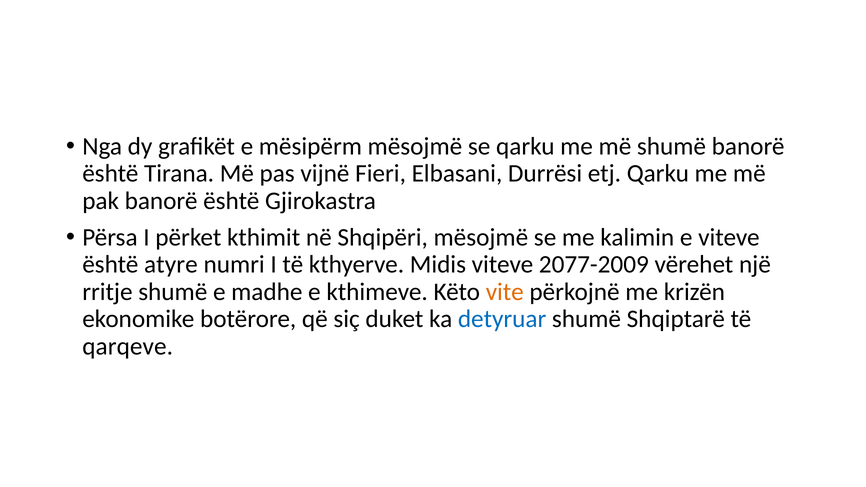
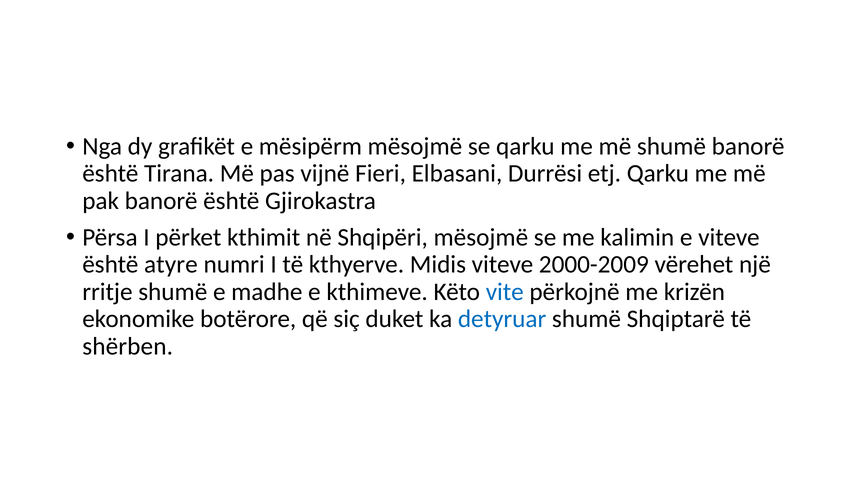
2077-2009: 2077-2009 -> 2000-2009
vite colour: orange -> blue
qarqeve: qarqeve -> shërben
